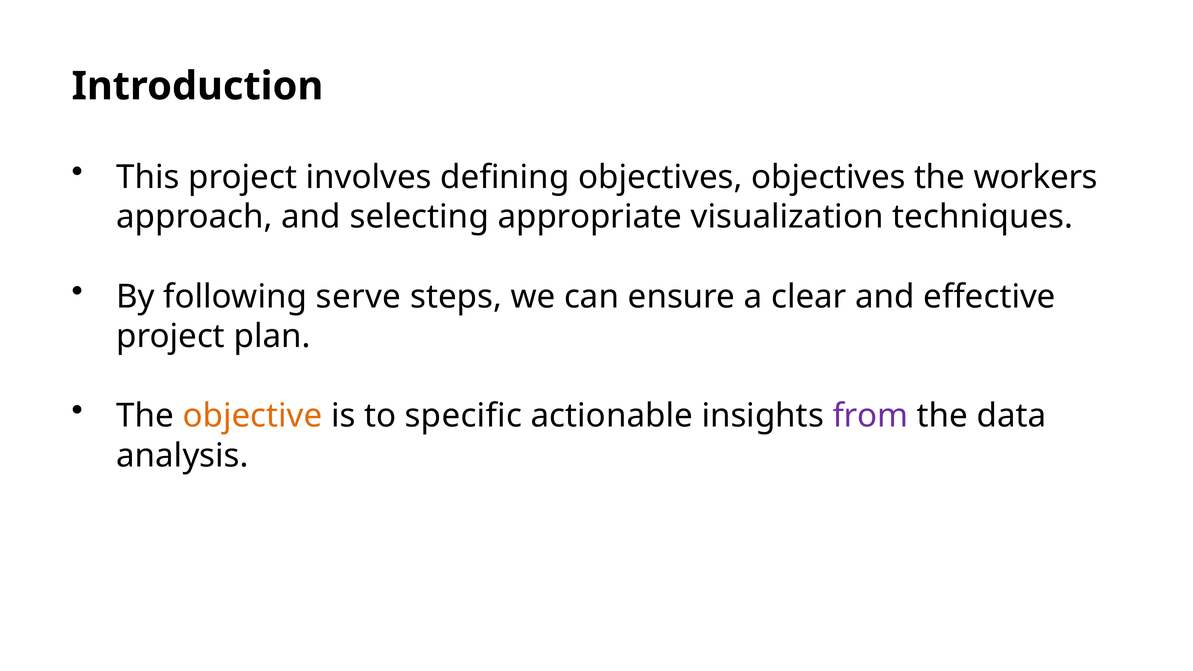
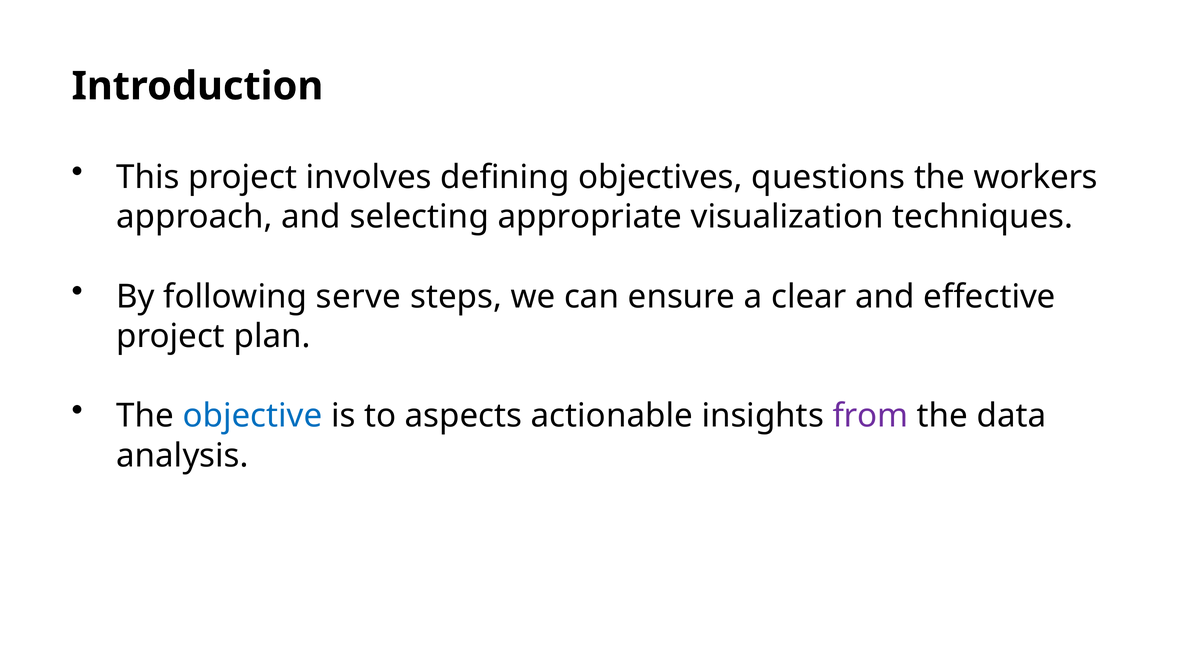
objectives objectives: objectives -> questions
objective colour: orange -> blue
specific: specific -> aspects
